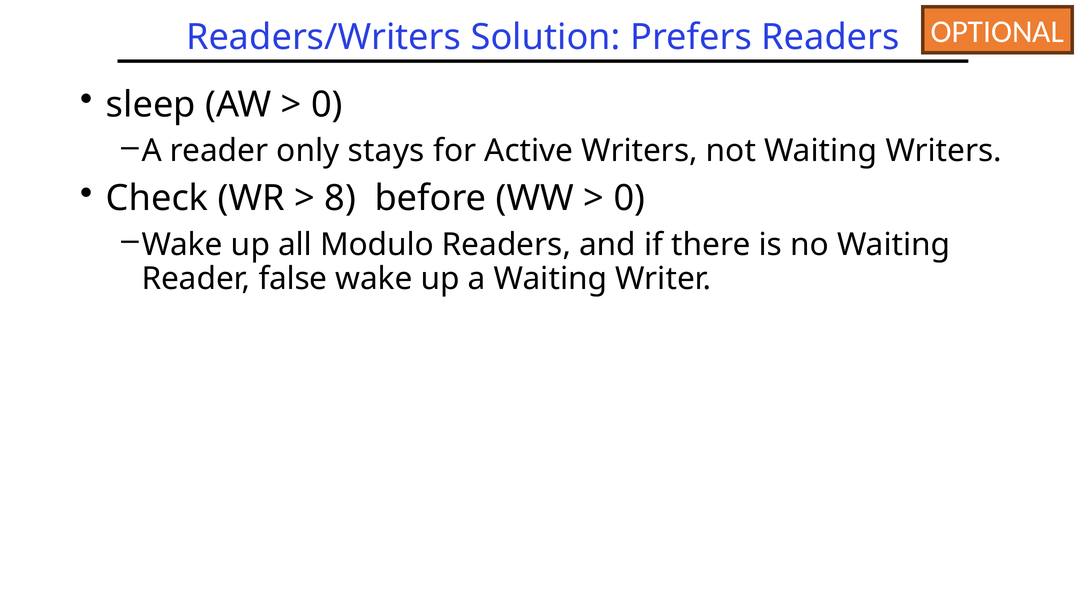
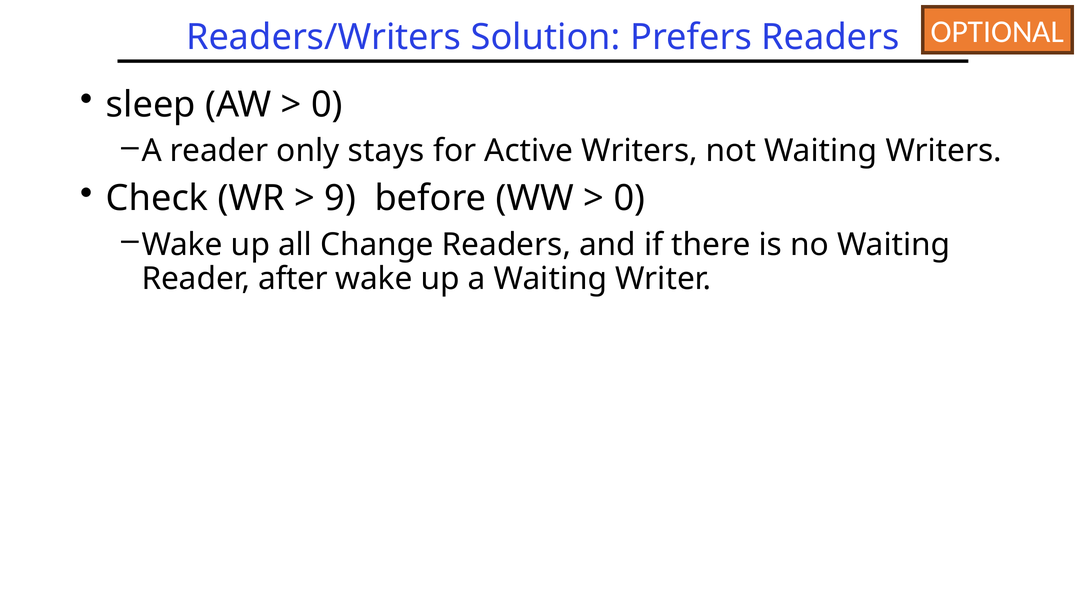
8: 8 -> 9
Modulo: Modulo -> Change
false: false -> after
